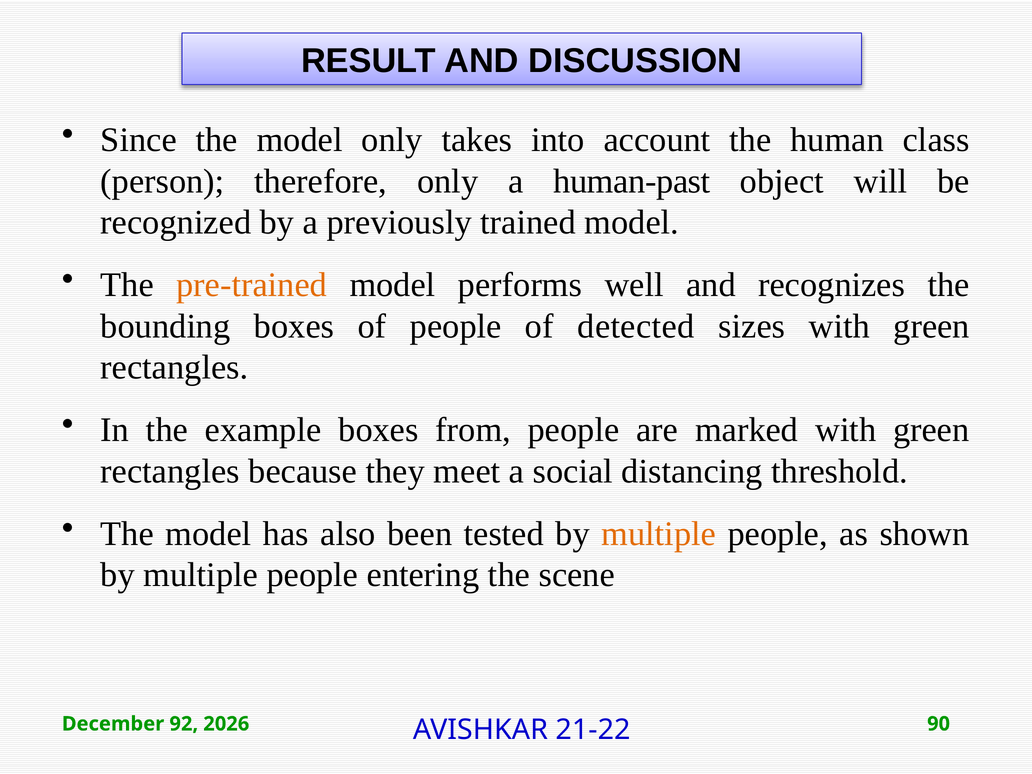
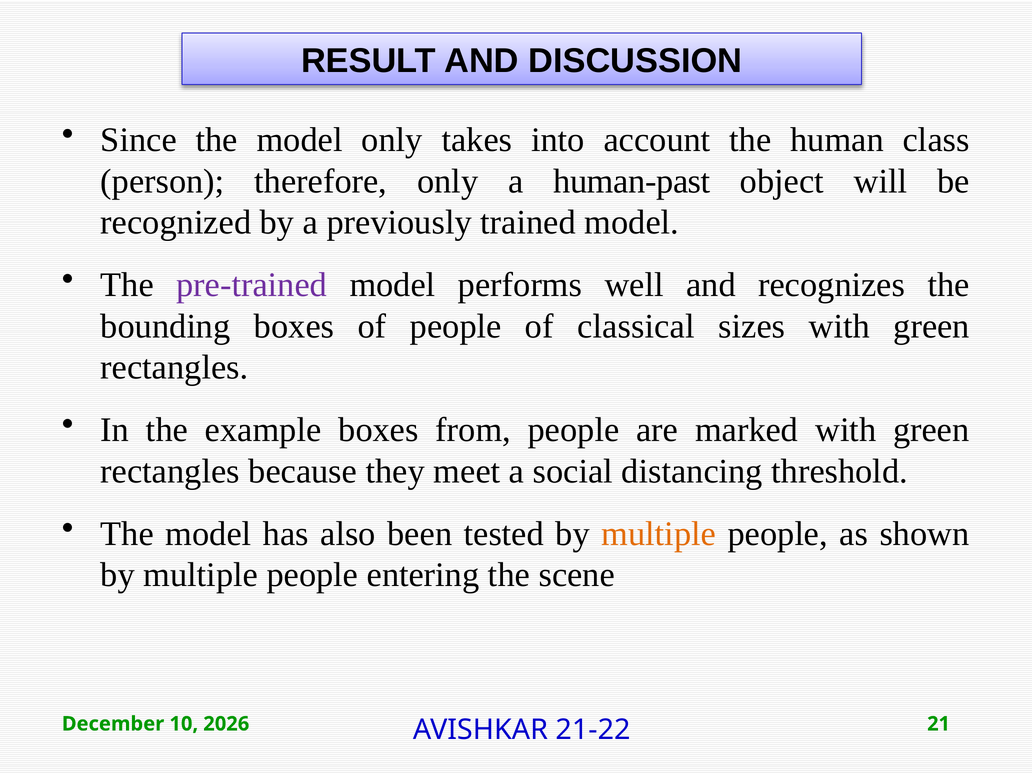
pre-trained colour: orange -> purple
detected: detected -> classical
92: 92 -> 10
90: 90 -> 21
